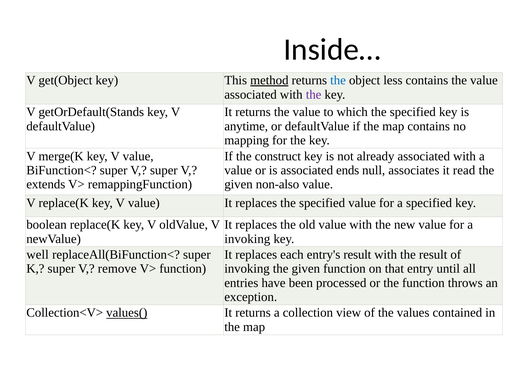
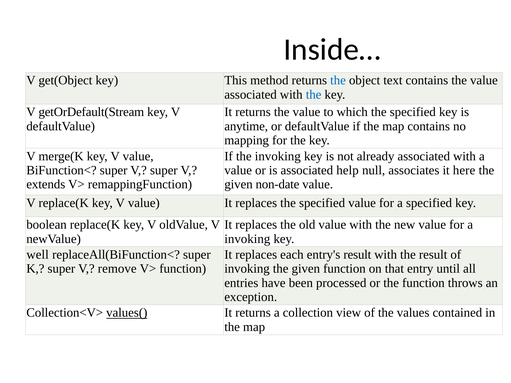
method underline: present -> none
less: less -> text
the at (314, 95) colour: purple -> blue
getOrDefault(Stands: getOrDefault(Stands -> getOrDefault(Stream
the construct: construct -> invoking
ends: ends -> help
read: read -> here
non-also: non-also -> non-date
